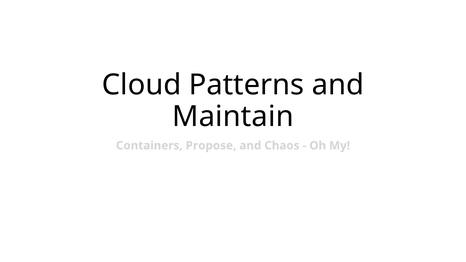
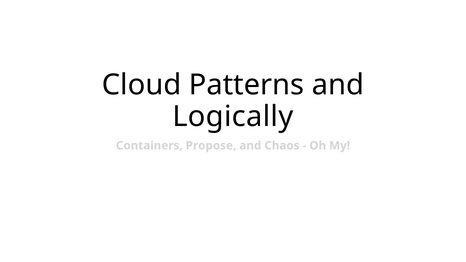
Maintain: Maintain -> Logically
